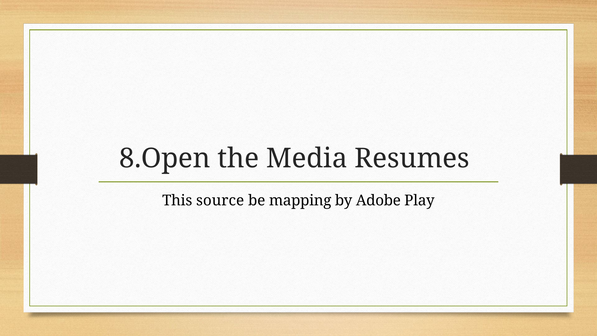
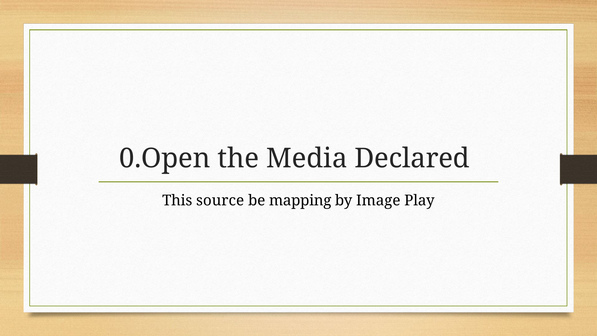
8.Open: 8.Open -> 0.Open
Resumes: Resumes -> Declared
Adobe: Adobe -> Image
